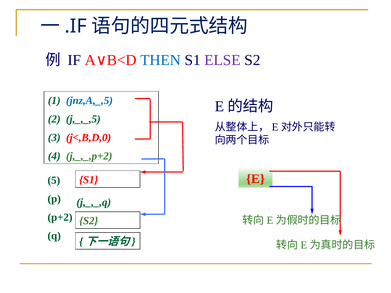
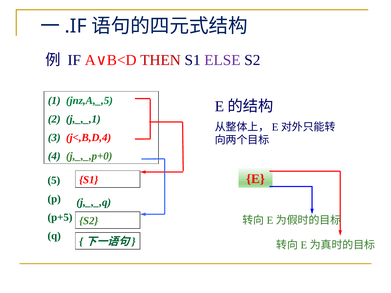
THEN colour: blue -> red
jnz,A,_,5 colour: blue -> green
j,_,_,5: j,_,_,5 -> j,_,_,1
j<,B,D,0: j<,B,D,0 -> j<,B,D,4
j,_,_,p+2: j,_,_,p+2 -> j,_,_,p+0
p+2: p+2 -> p+5
